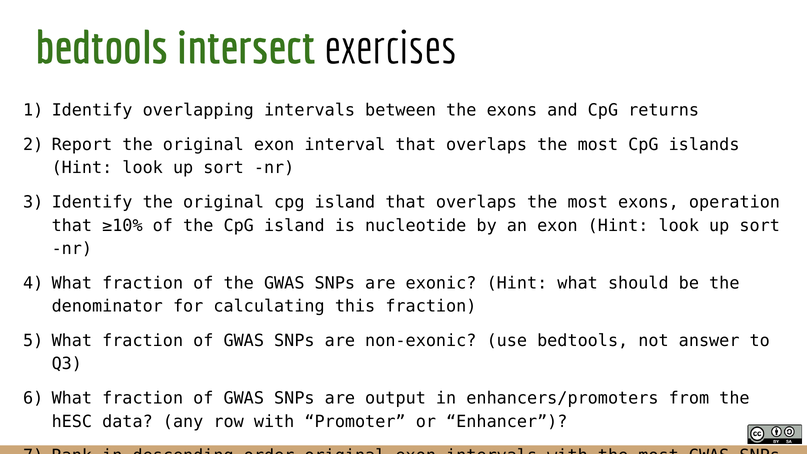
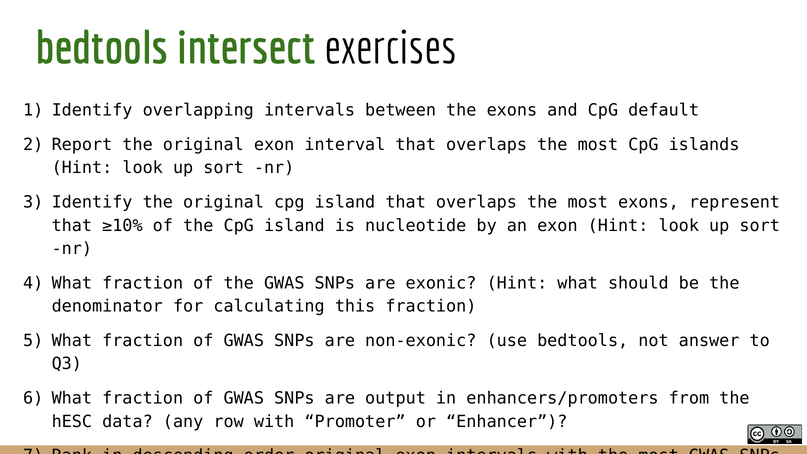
returns: returns -> default
operation: operation -> represent
